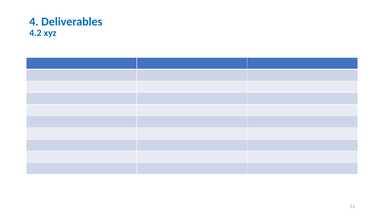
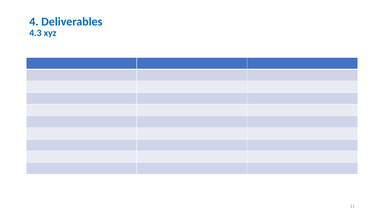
4.2: 4.2 -> 4.3
